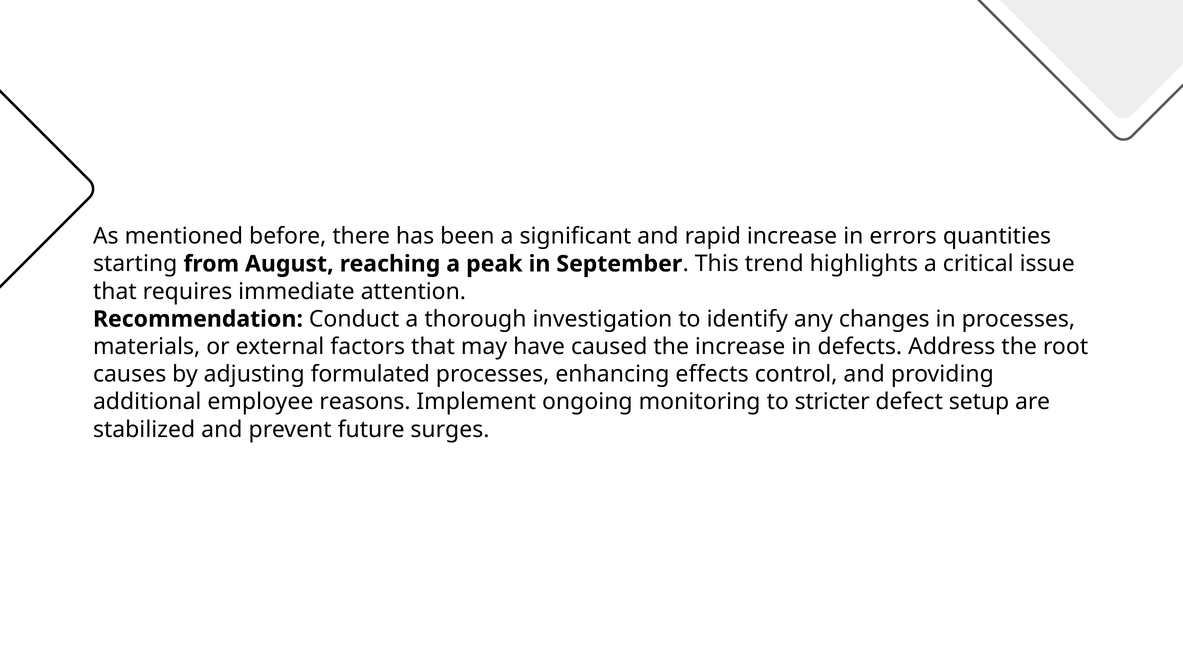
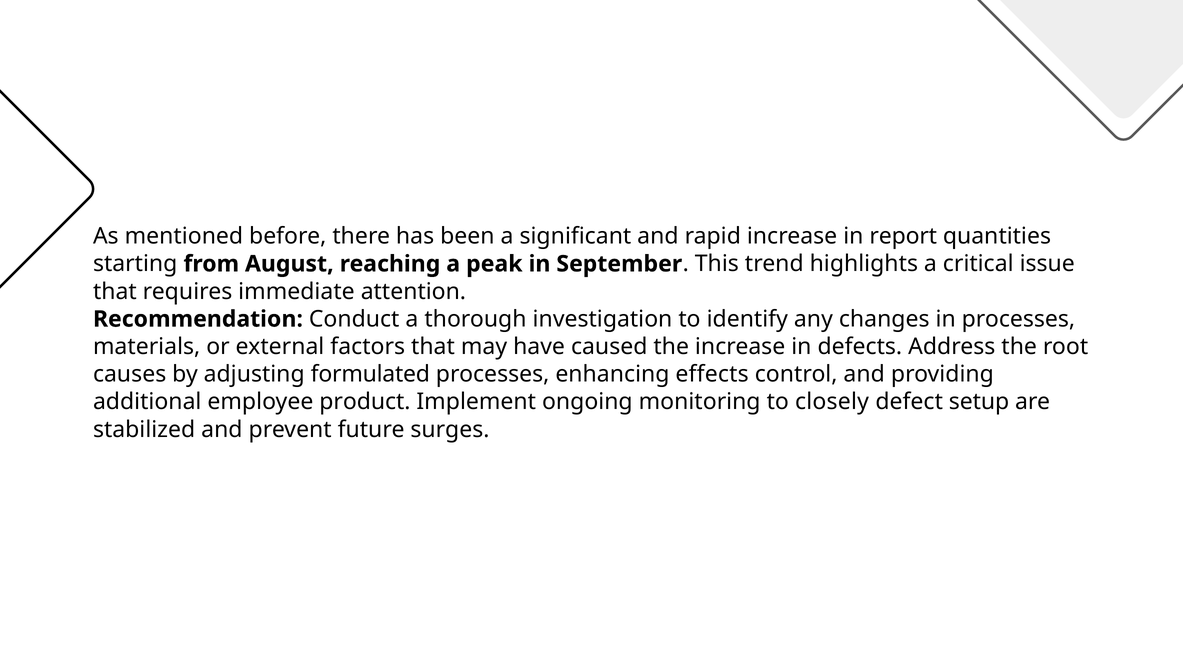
errors: errors -> report
reasons: reasons -> product
stricter: stricter -> closely
